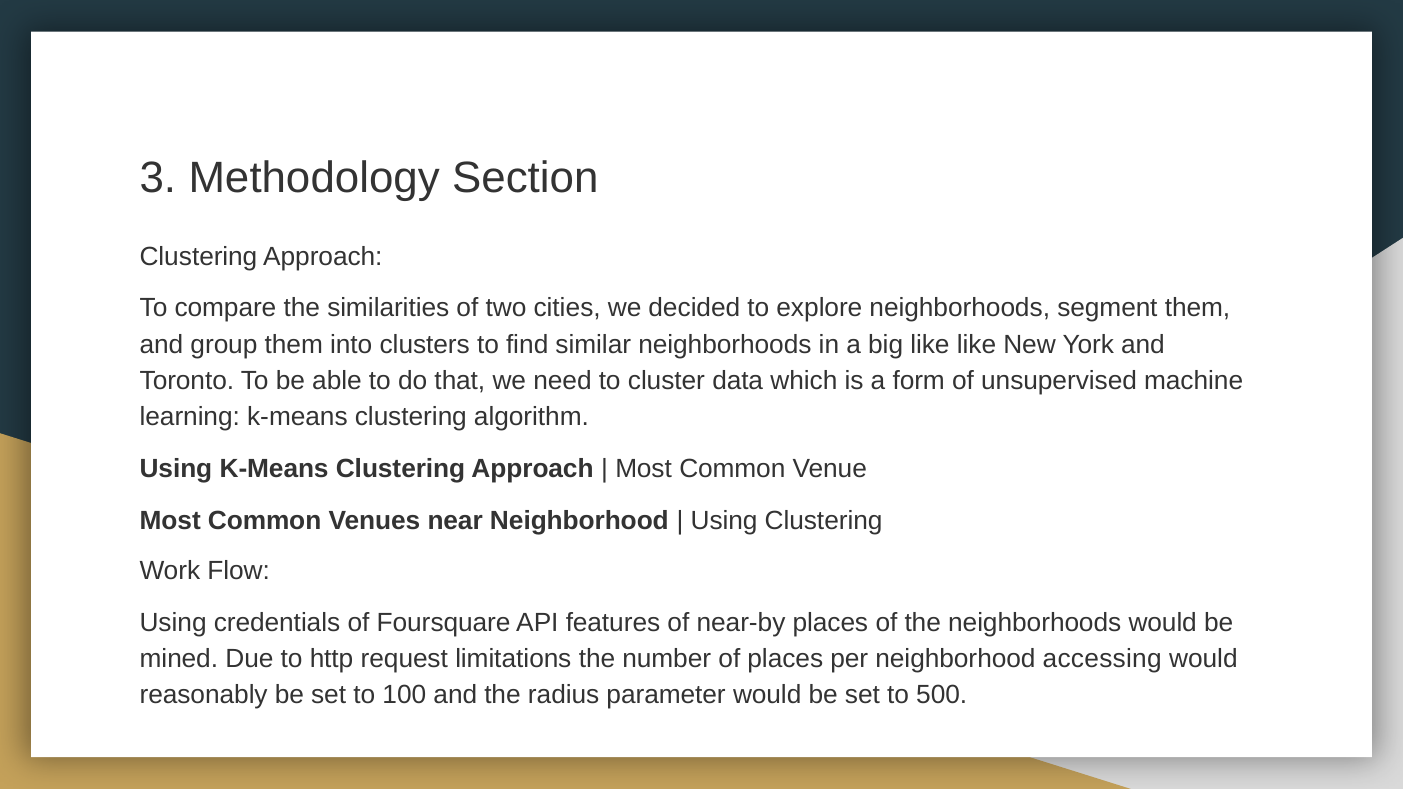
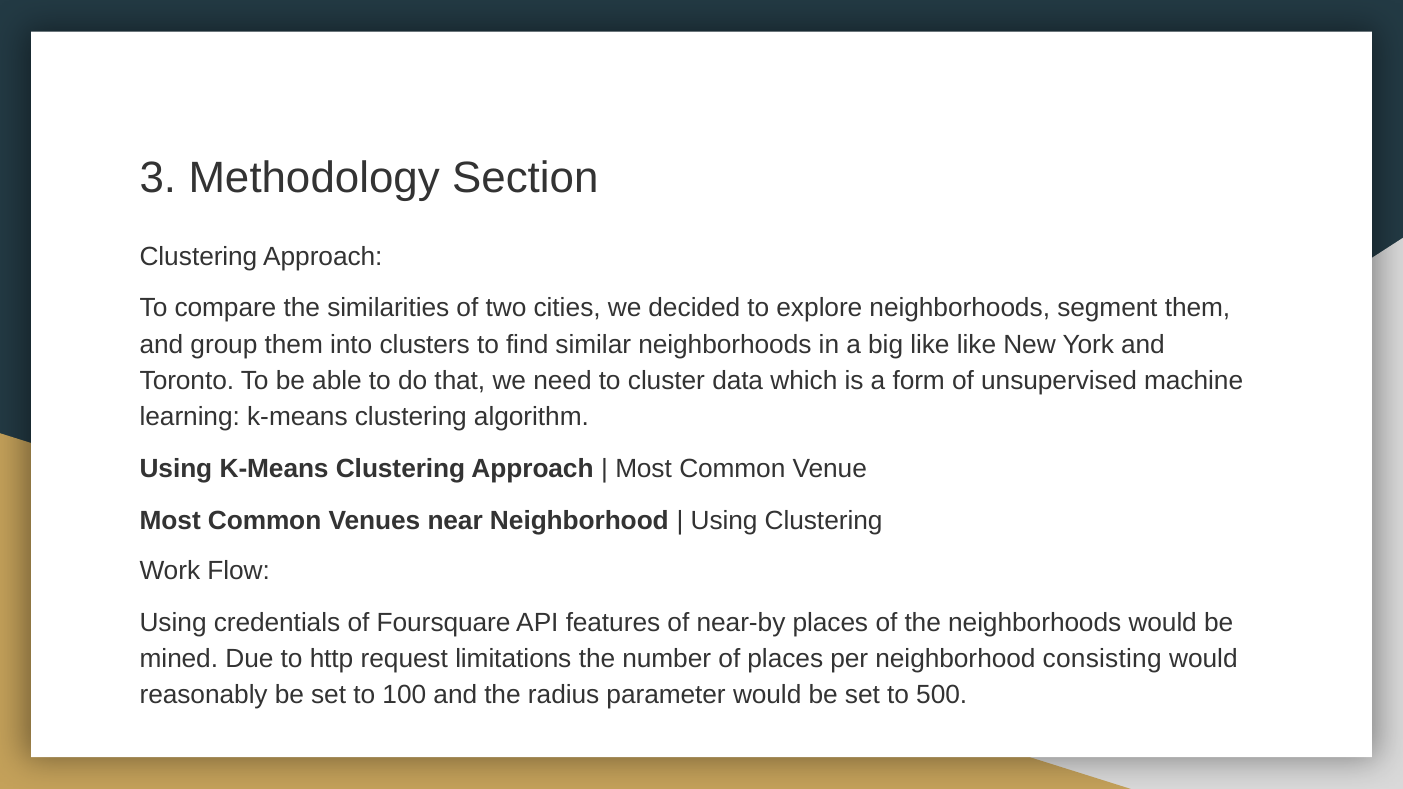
accessing: accessing -> consisting
